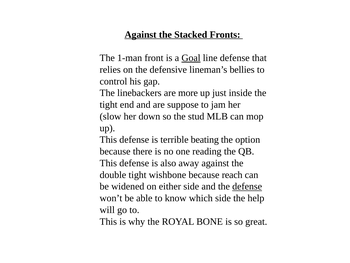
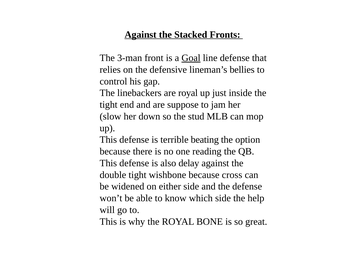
1-man: 1-man -> 3-man
are more: more -> royal
away: away -> delay
reach: reach -> cross
defense at (247, 186) underline: present -> none
